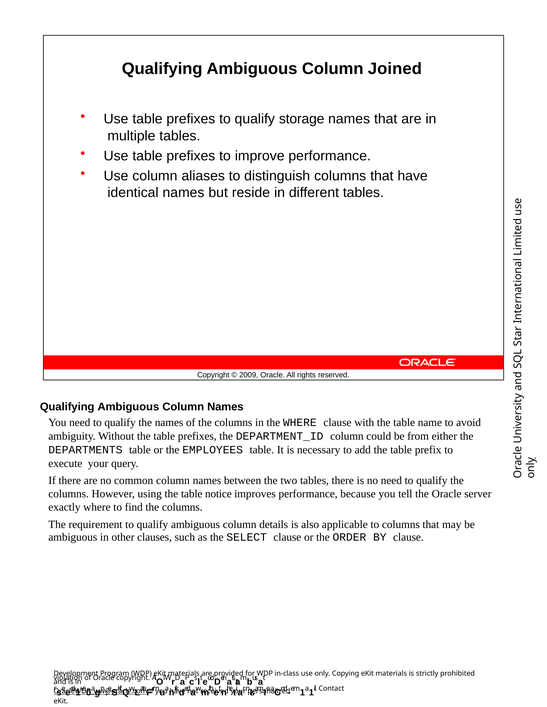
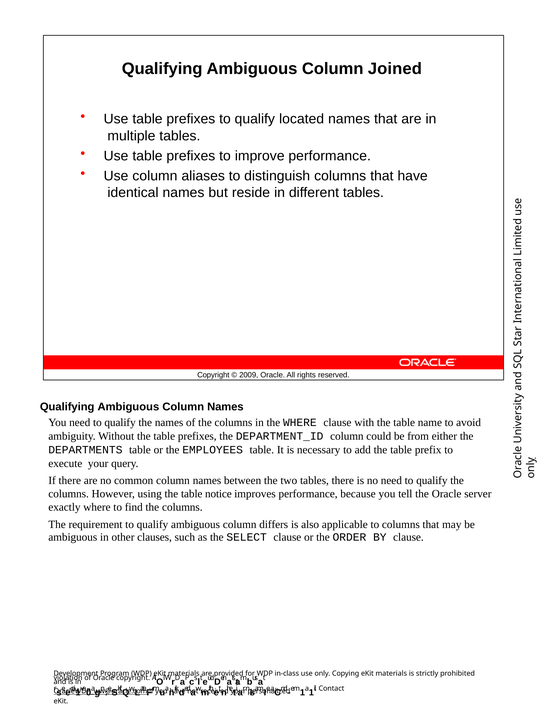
storage: storage -> located
details: details -> differs
